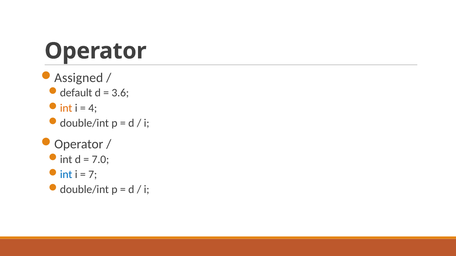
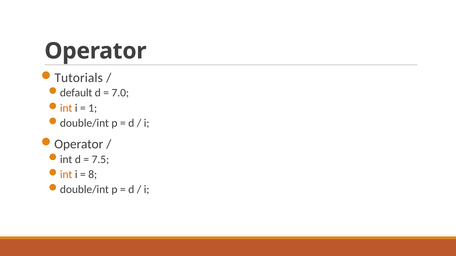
Assigned: Assigned -> Tutorials
3.6: 3.6 -> 7.0
4: 4 -> 1
7.0: 7.0 -> 7.5
int at (66, 175) colour: blue -> orange
7: 7 -> 8
